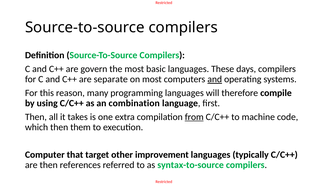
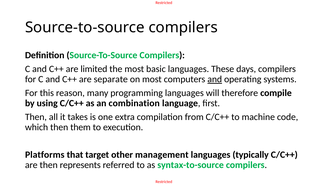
govern: govern -> limited
from underline: present -> none
Computer: Computer -> Platforms
improvement: improvement -> management
references: references -> represents
